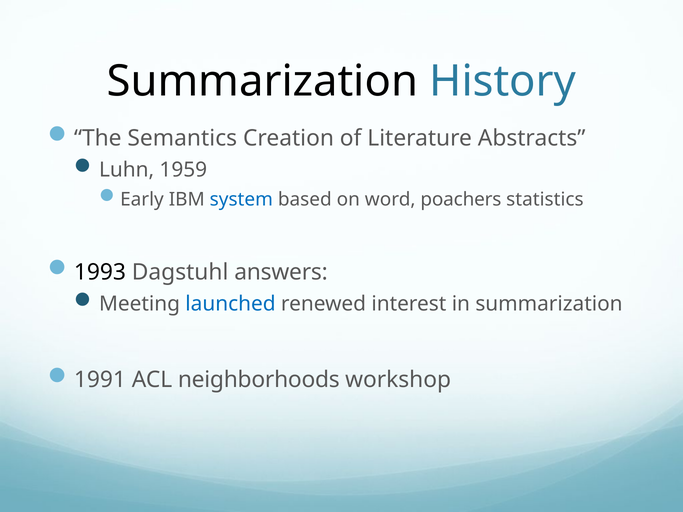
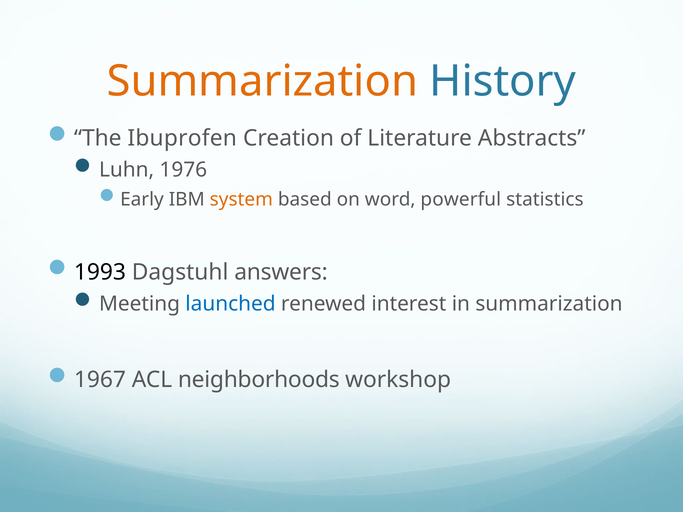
Summarization at (262, 81) colour: black -> orange
Semantics: Semantics -> Ibuprofen
1959: 1959 -> 1976
system colour: blue -> orange
poachers: poachers -> powerful
1991: 1991 -> 1967
